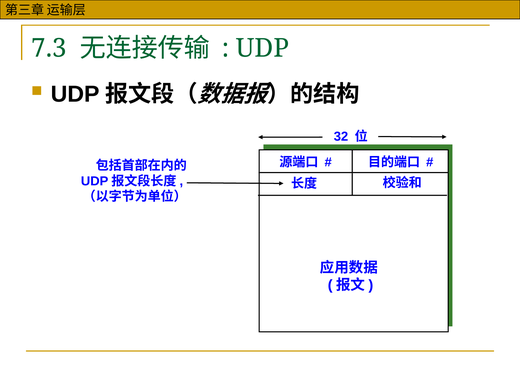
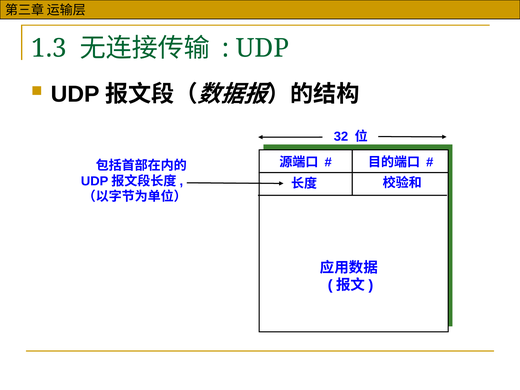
7.3: 7.3 -> 1.3
